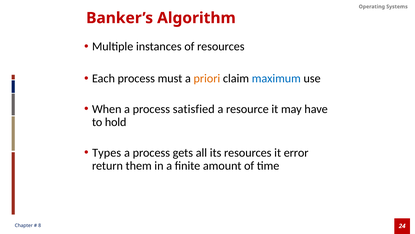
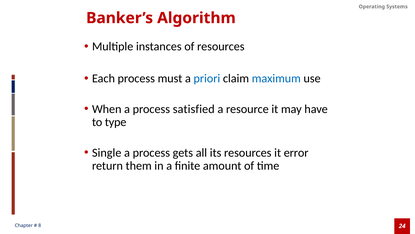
priori colour: orange -> blue
hold: hold -> type
Types: Types -> Single
